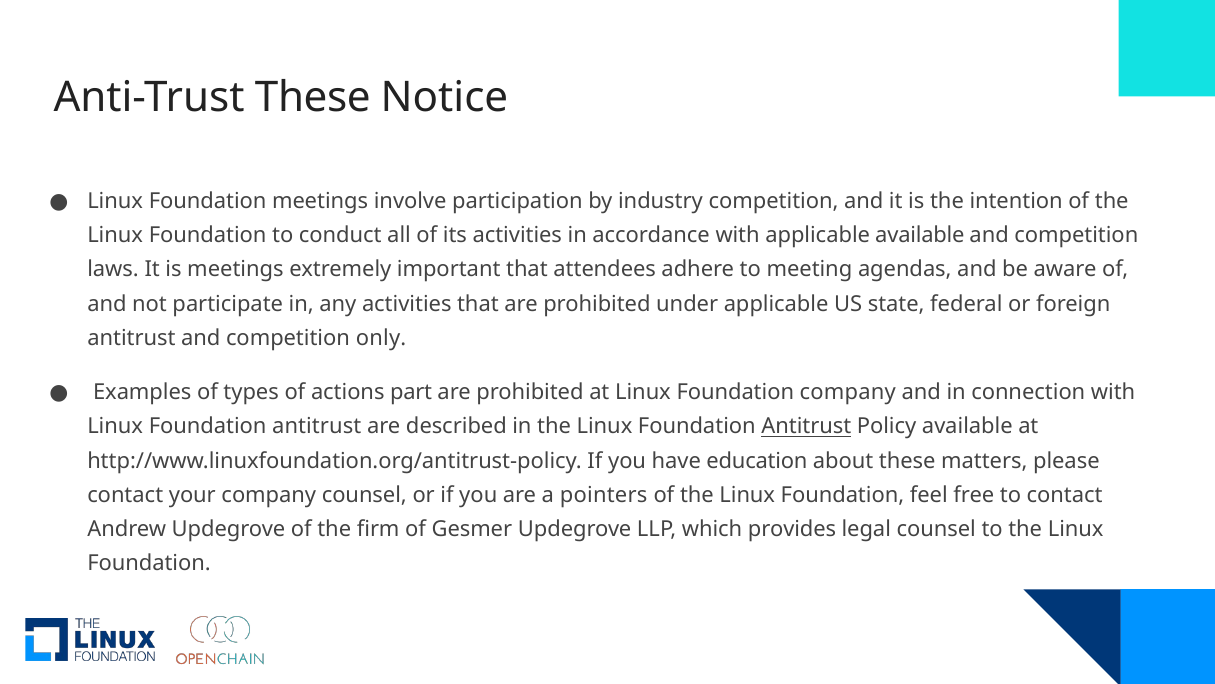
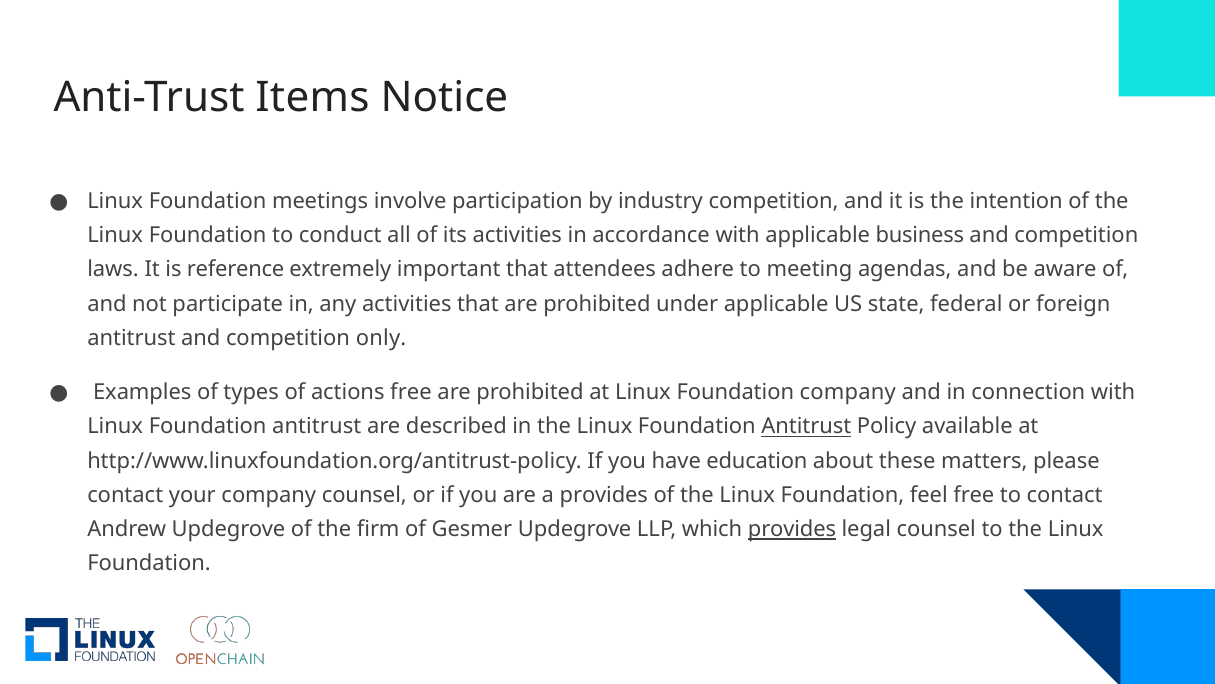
Anti-Trust These: These -> Items
applicable available: available -> business
is meetings: meetings -> reference
actions part: part -> free
a pointers: pointers -> provides
provides at (792, 529) underline: none -> present
